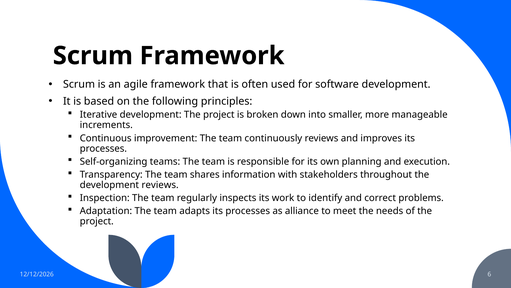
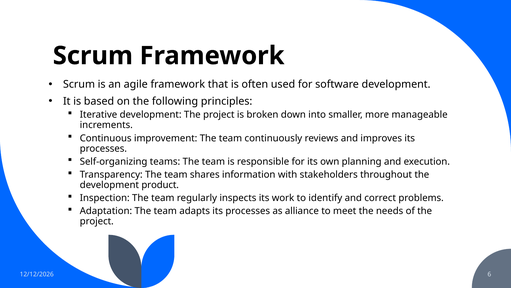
development reviews: reviews -> product
